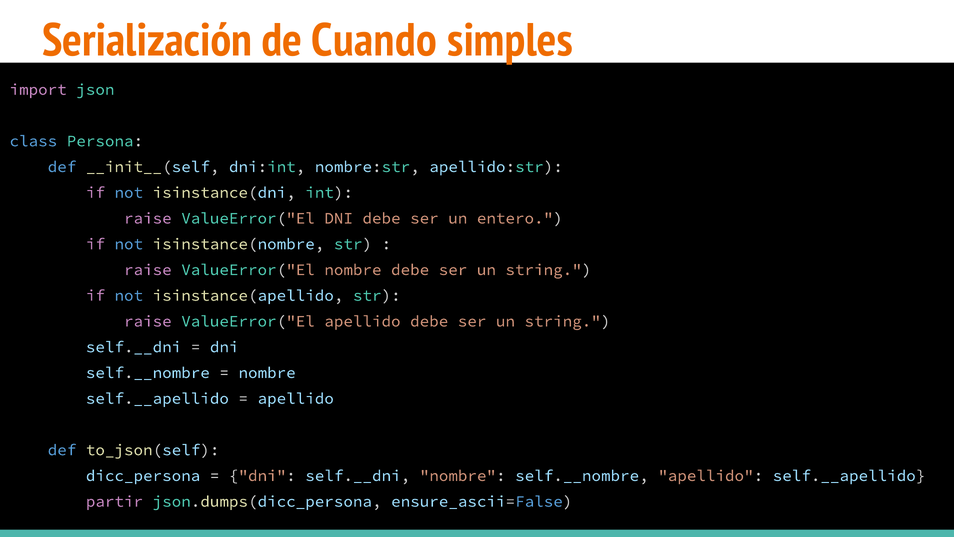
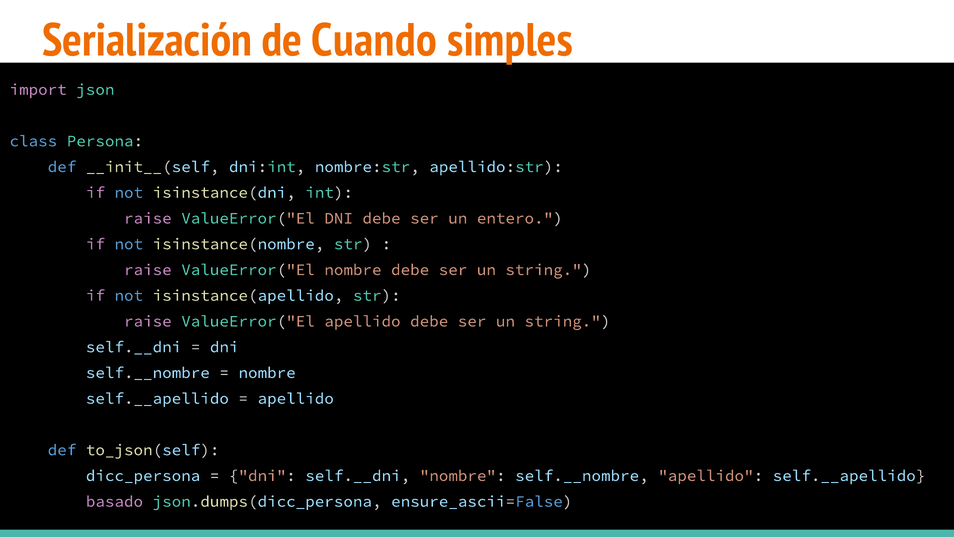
partir: partir -> basado
